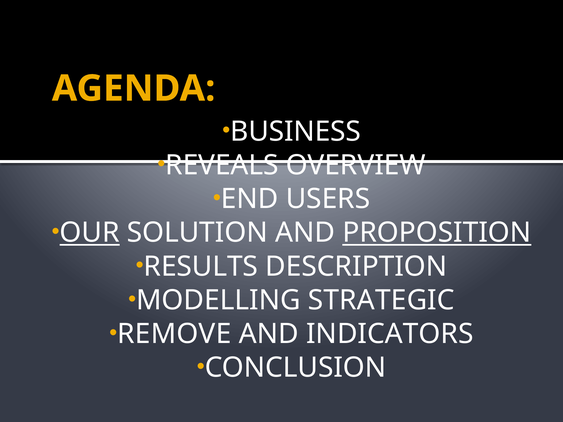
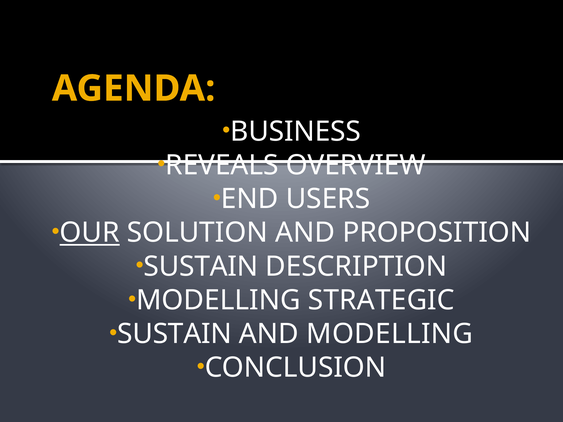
PROPOSITION underline: present -> none
RESULTS at (201, 267): RESULTS -> SUSTAIN
REMOVE at (174, 334): REMOVE -> SUSTAIN
AND INDICATORS: INDICATORS -> MODELLING
